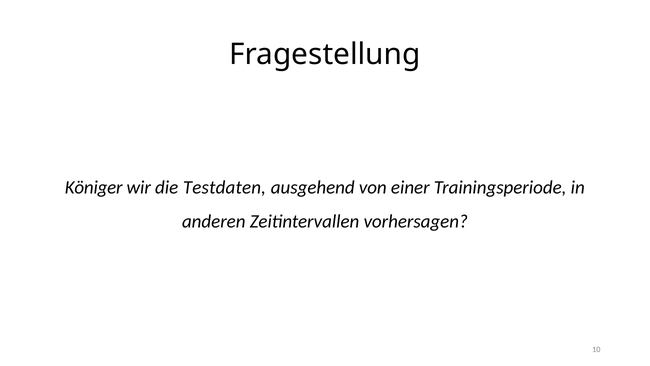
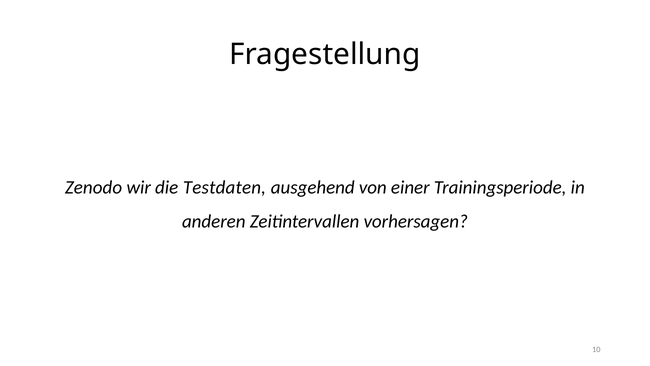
Königer: Königer -> Zenodo
